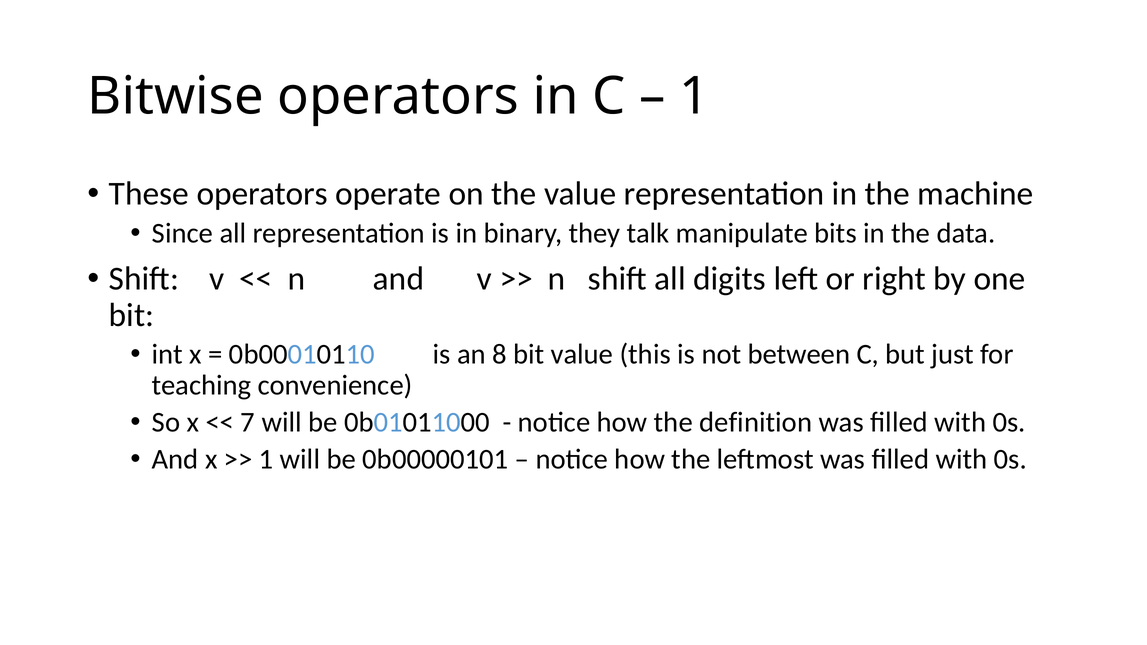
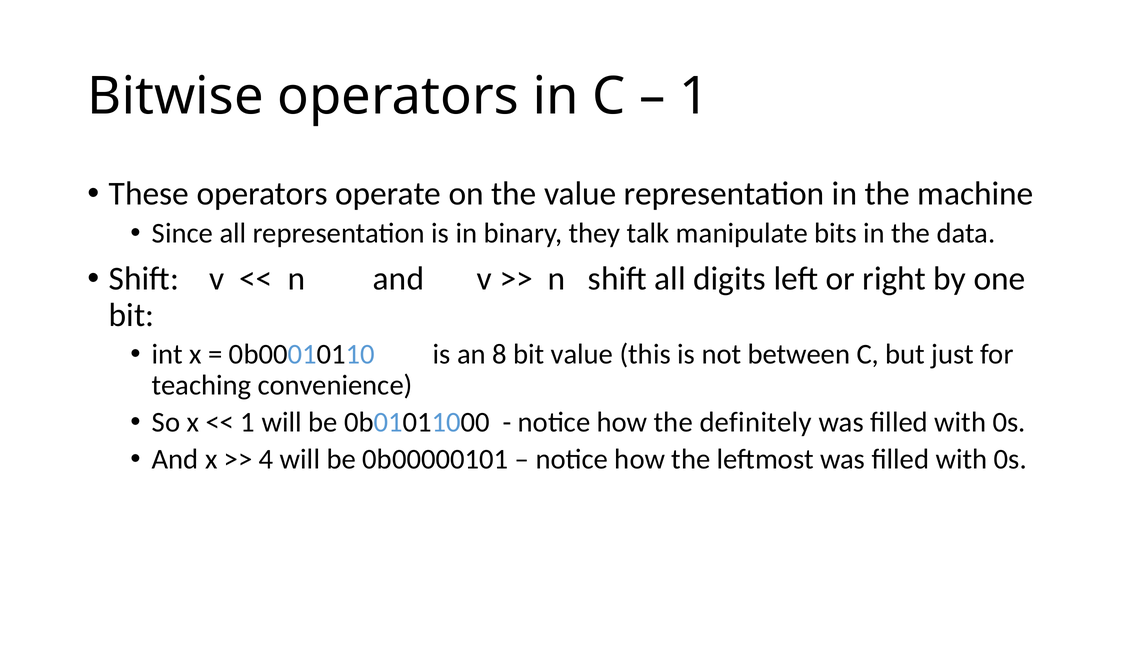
7 at (248, 422): 7 -> 1
definition: definition -> definitely
1 at (266, 459): 1 -> 4
